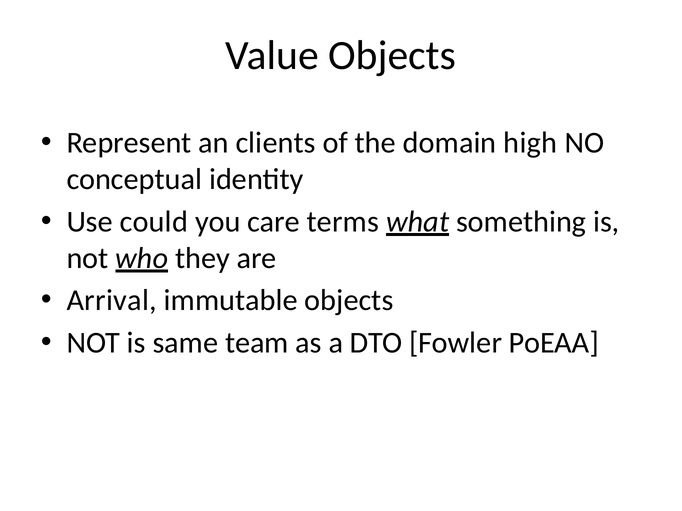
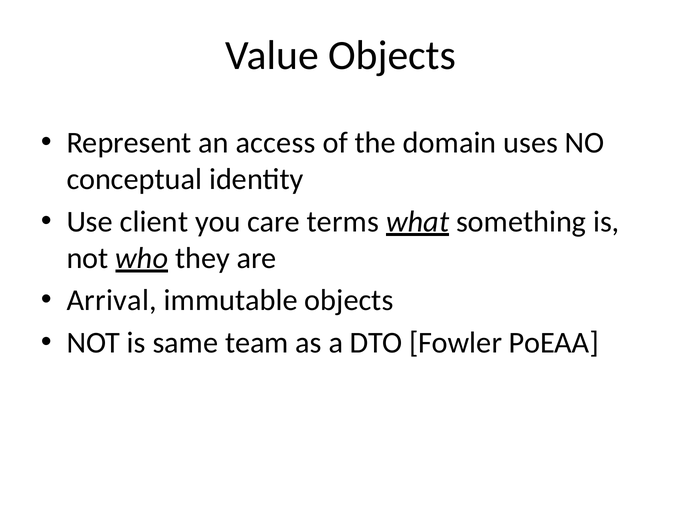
clients: clients -> access
high: high -> uses
could: could -> client
